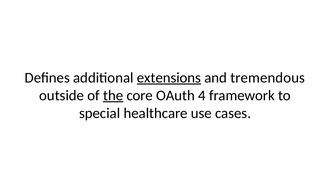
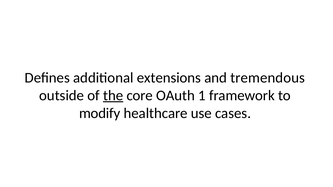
extensions underline: present -> none
4: 4 -> 1
special: special -> modify
